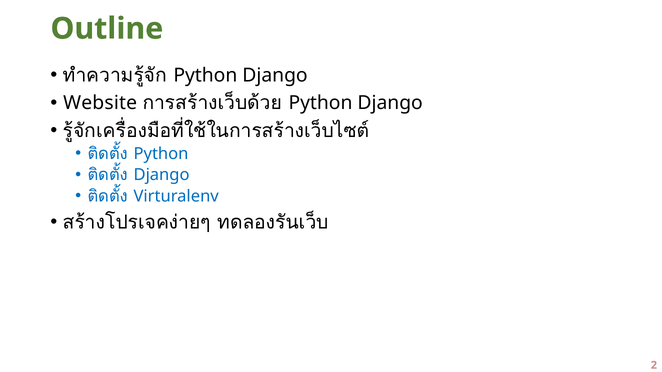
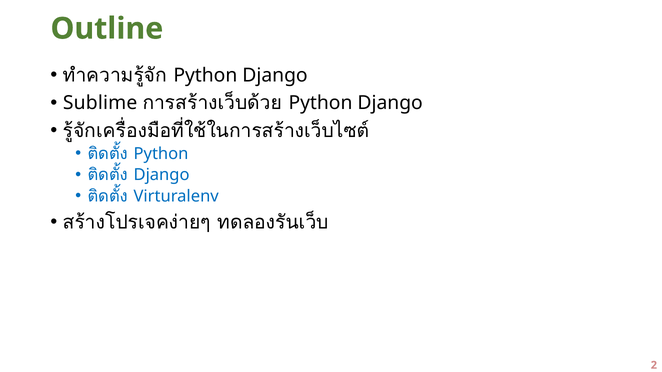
Website: Website -> Sublime
